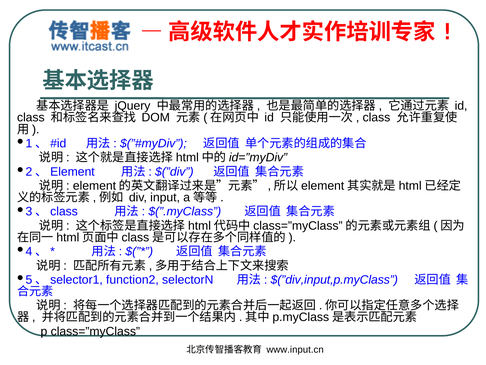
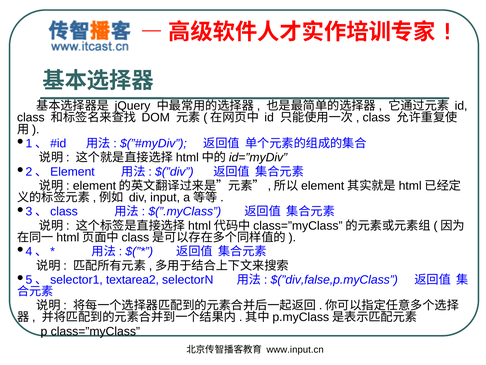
function2: function2 -> textarea2
$(”div,input,p.myClass: $(”div,input,p.myClass -> $(”div,false,p.myClass
